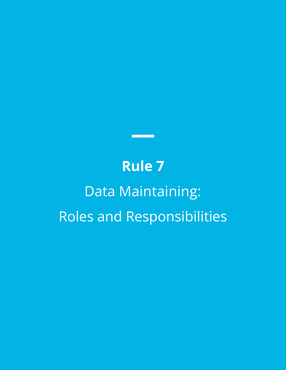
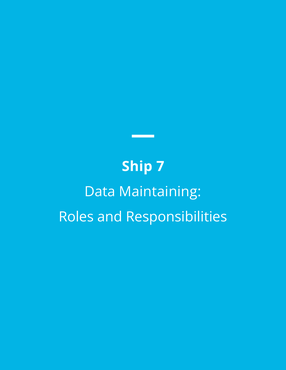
Rule: Rule -> Ship
